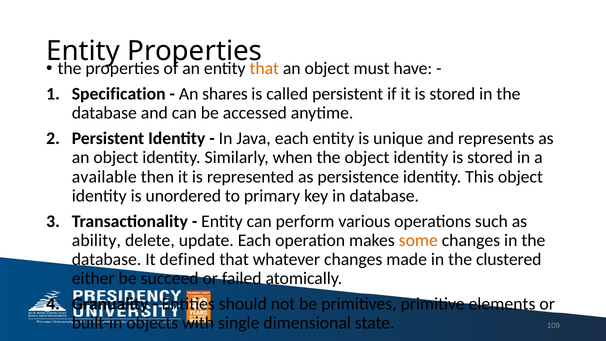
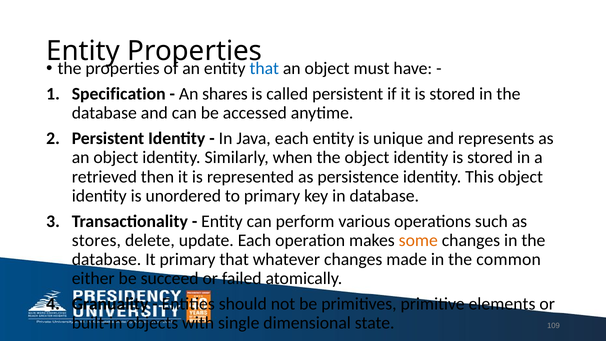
that at (264, 69) colour: orange -> blue
available: available -> retrieved
ability: ability -> stores
It defined: defined -> primary
clustered: clustered -> common
